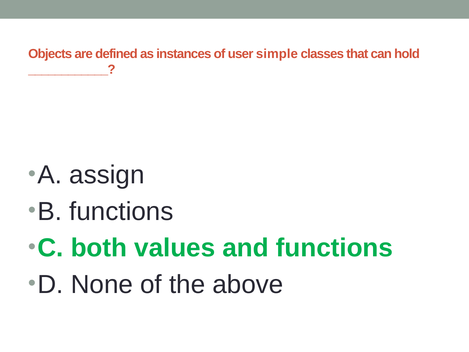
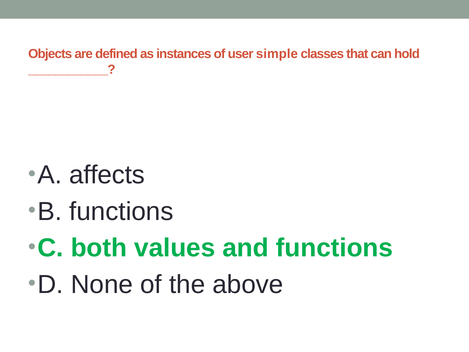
assign: assign -> affects
